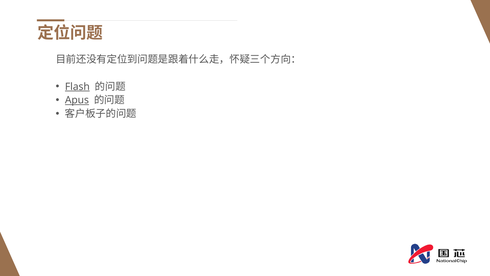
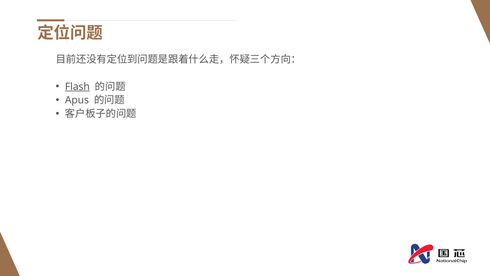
Apus underline: present -> none
